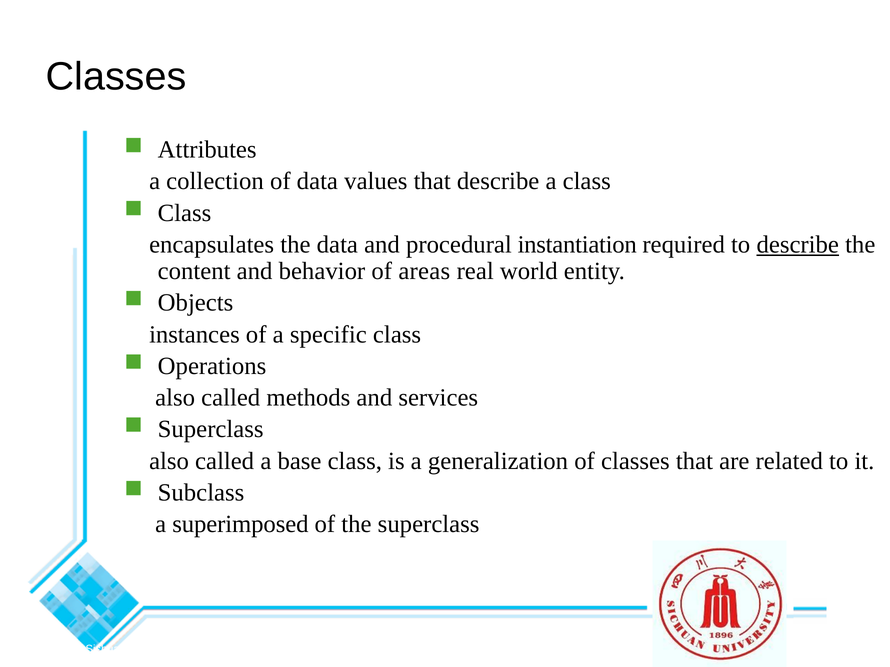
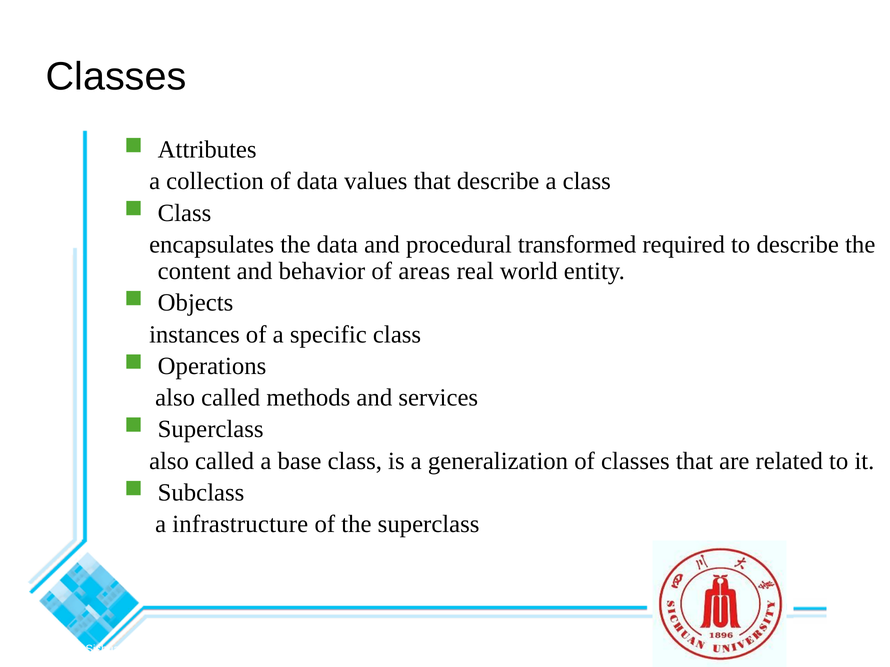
instantiation: instantiation -> transformed
describe at (798, 245) underline: present -> none
superimposed: superimposed -> infrastructure
